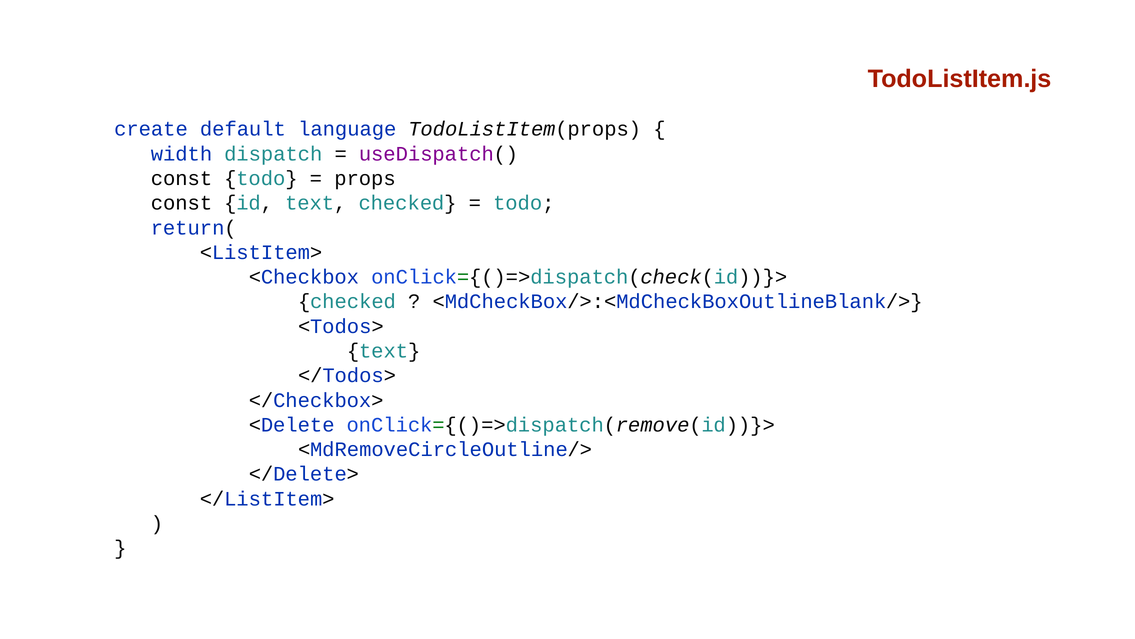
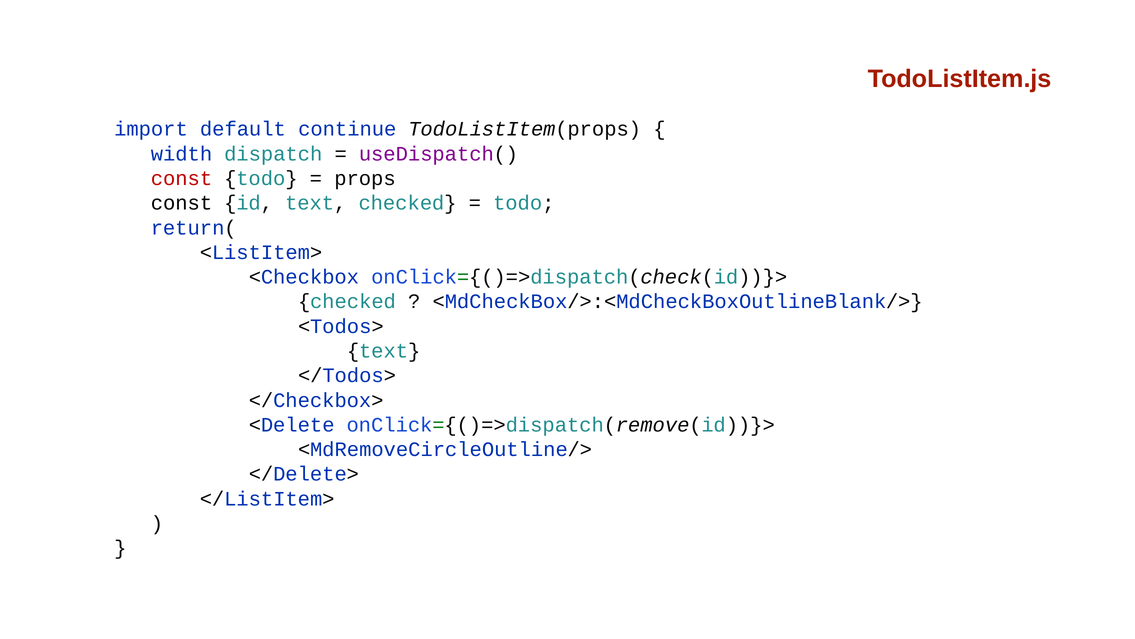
create: create -> import
language: language -> continue
const at (182, 178) colour: black -> red
